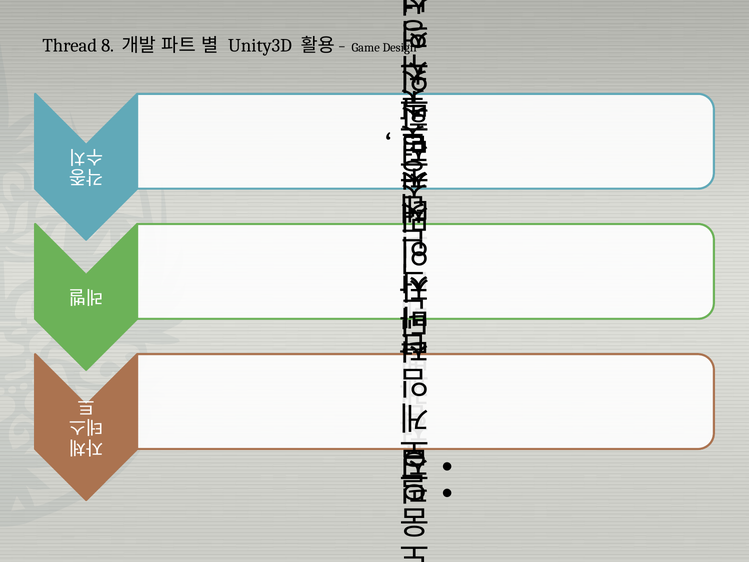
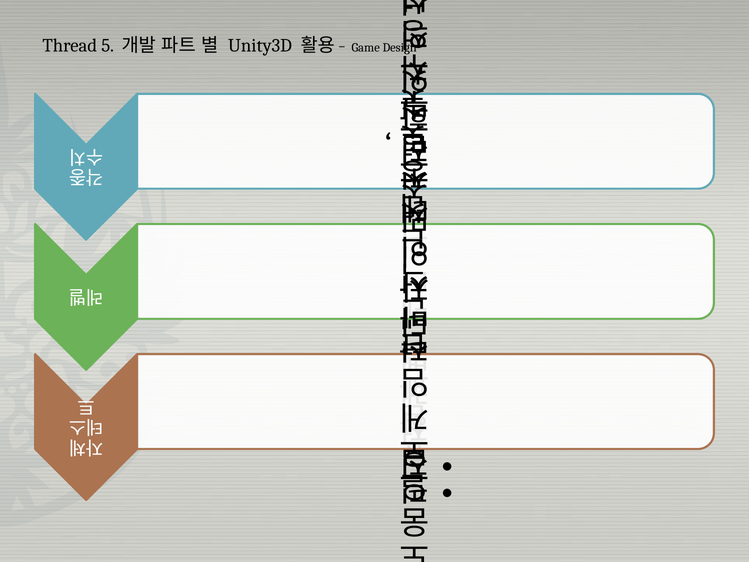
8: 8 -> 5
